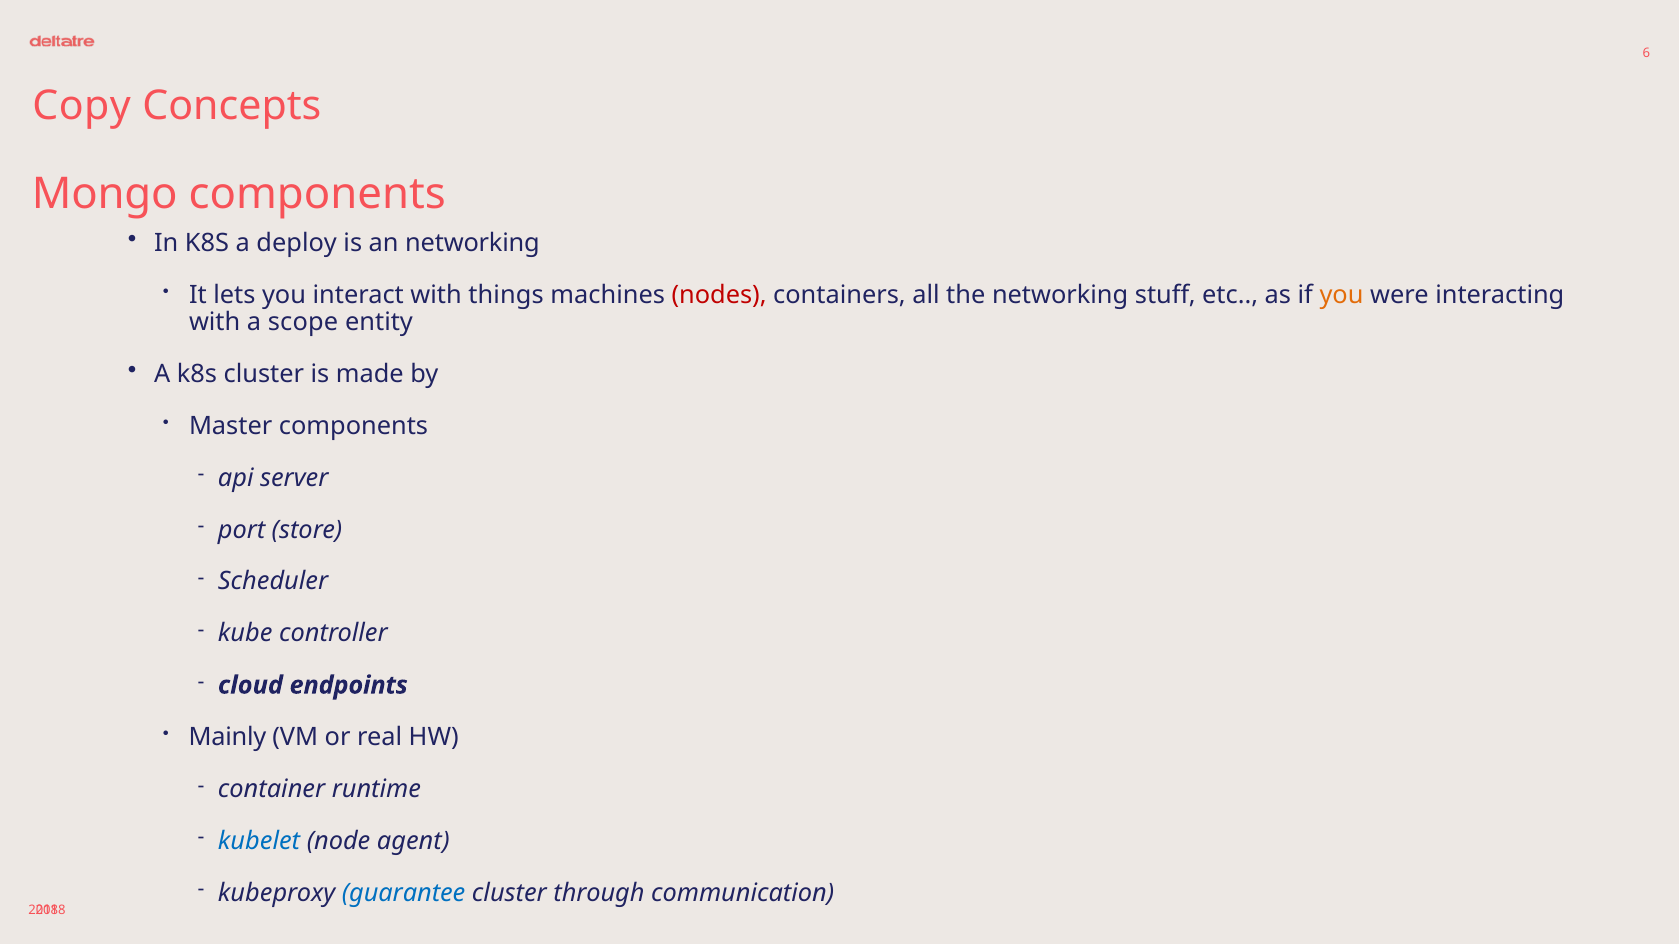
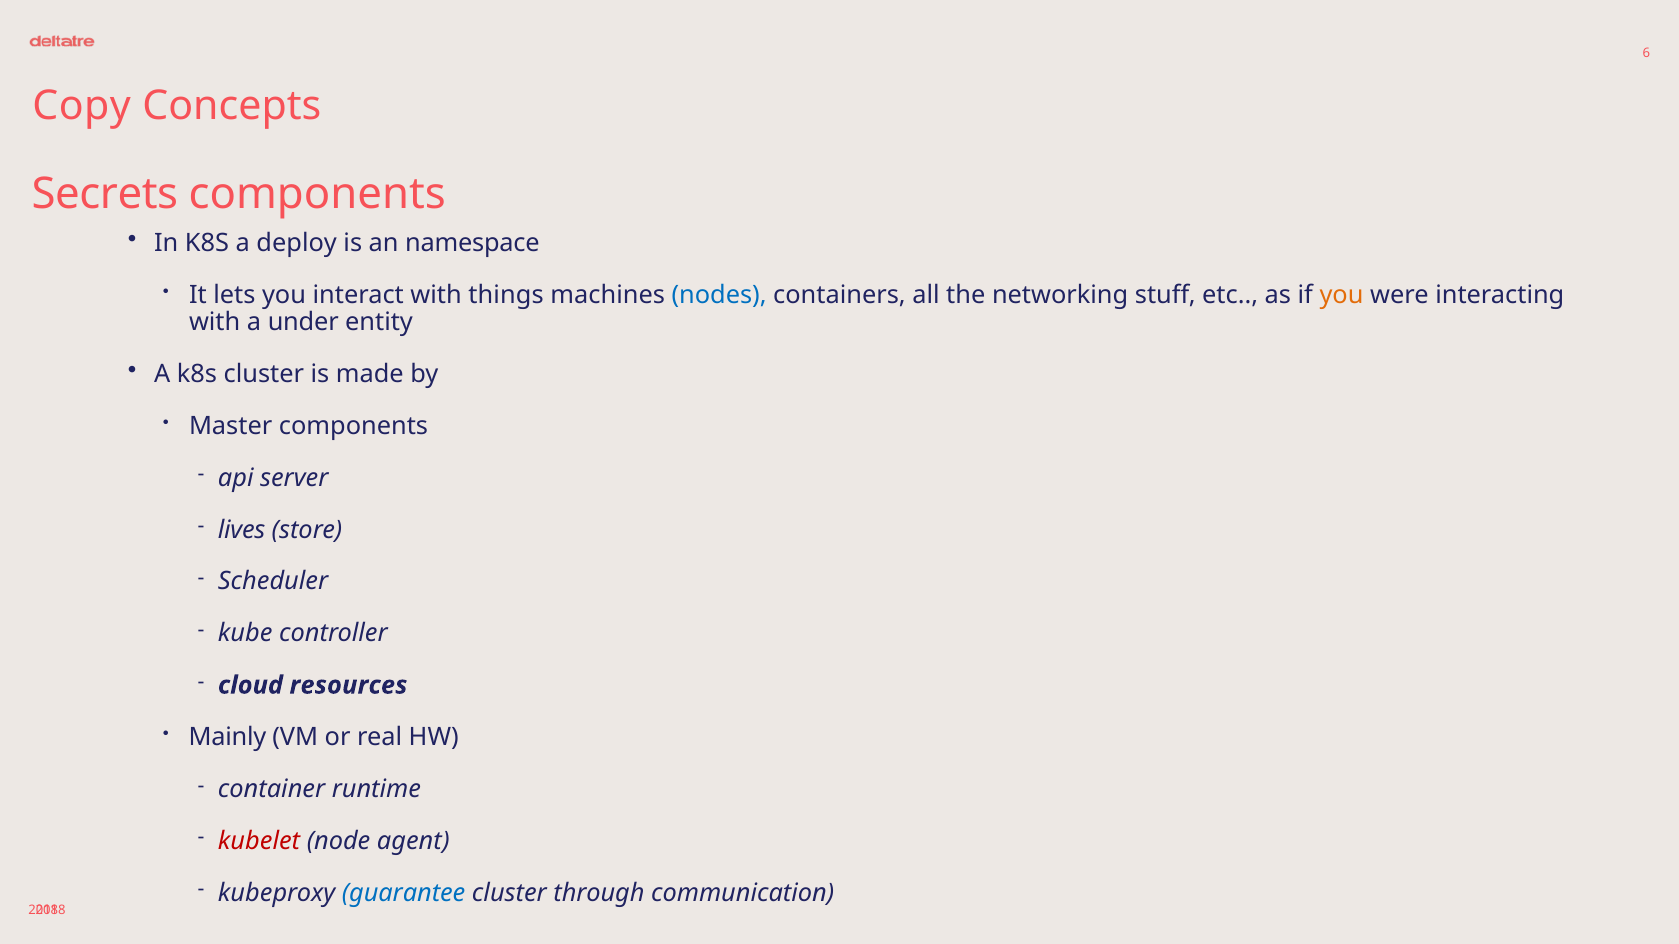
Mongo: Mongo -> Secrets
an networking: networking -> namespace
nodes colour: red -> blue
scope: scope -> under
port: port -> lives
endpoints: endpoints -> resources
kubelet colour: blue -> red
